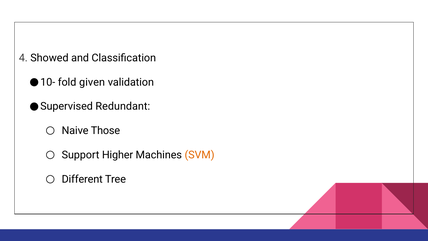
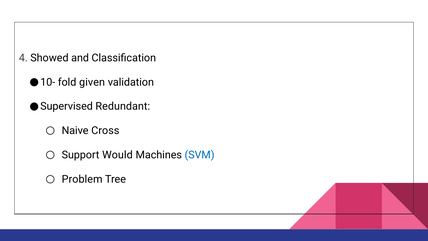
Those: Those -> Cross
Higher: Higher -> Would
SVM colour: orange -> blue
Different: Different -> Problem
